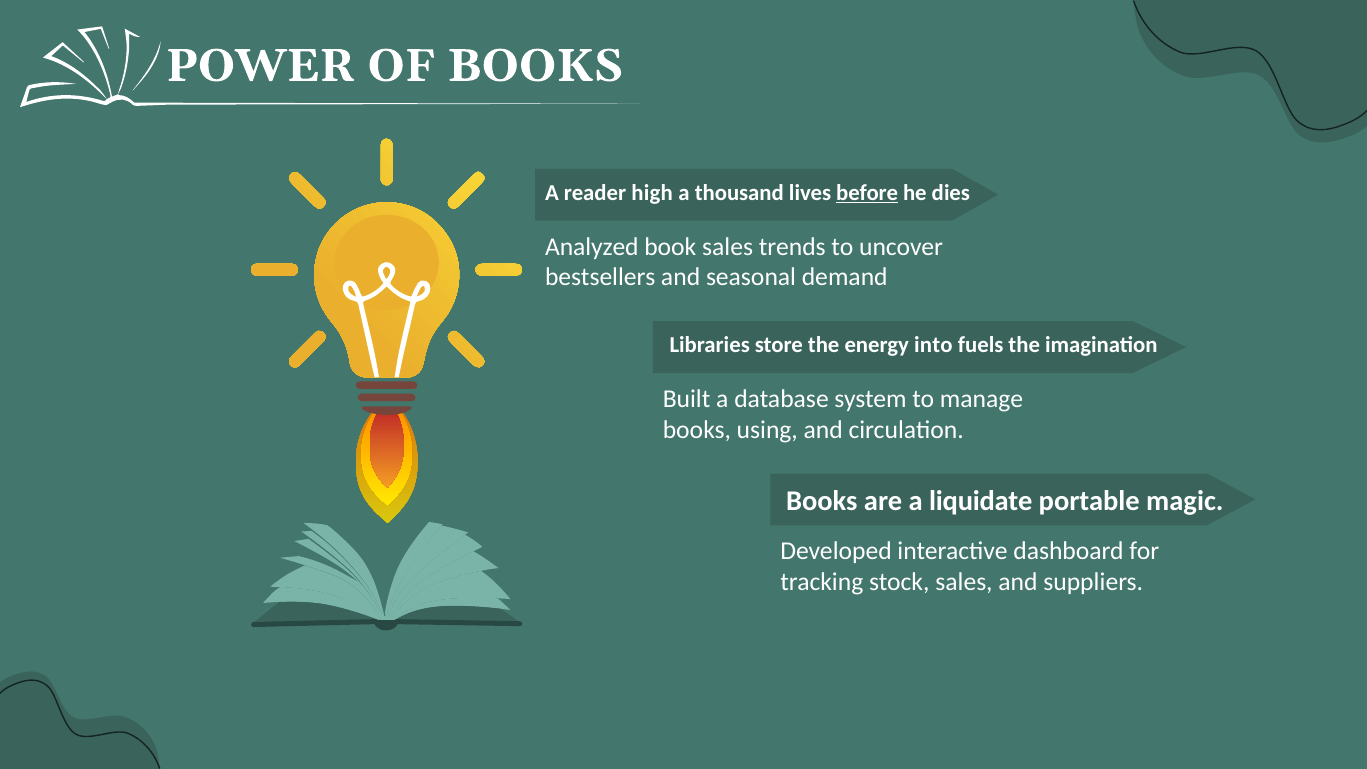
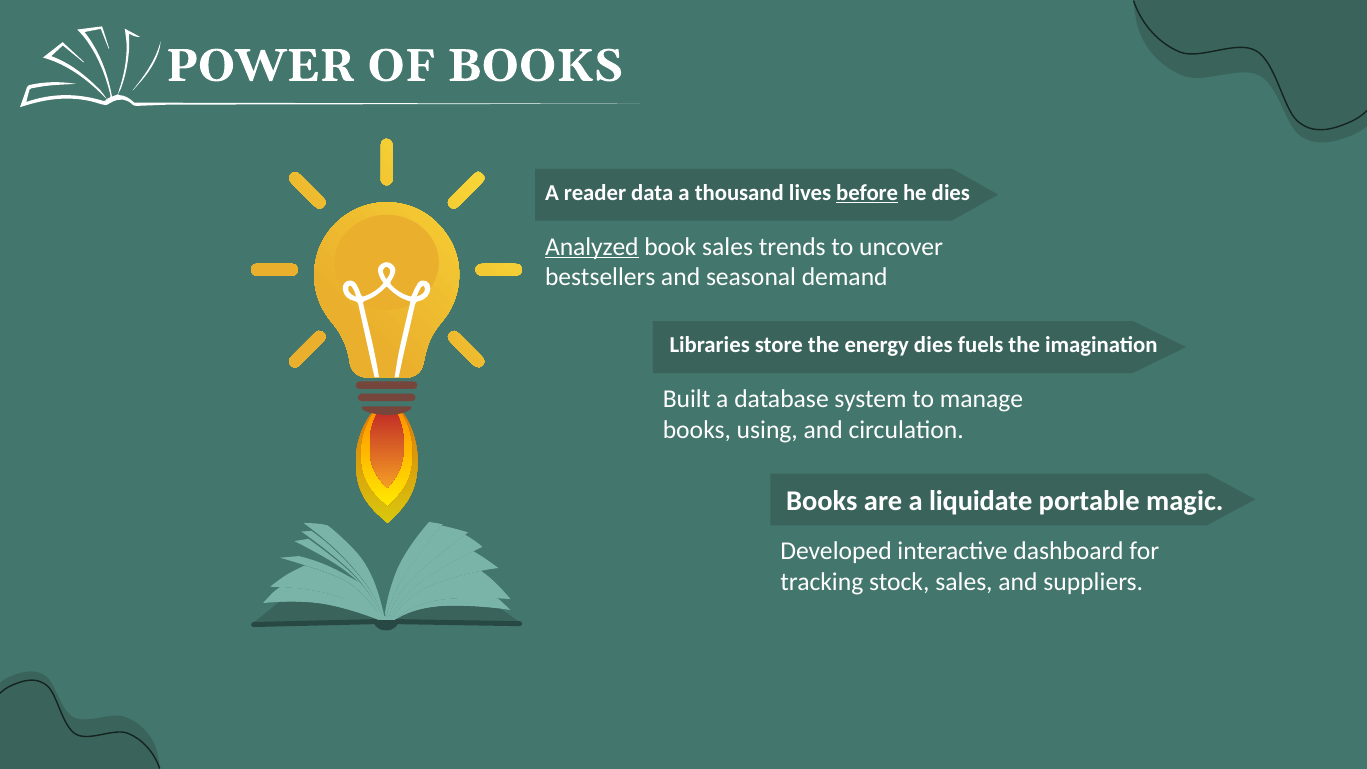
high: high -> data
Analyzed underline: none -> present
energy into: into -> dies
